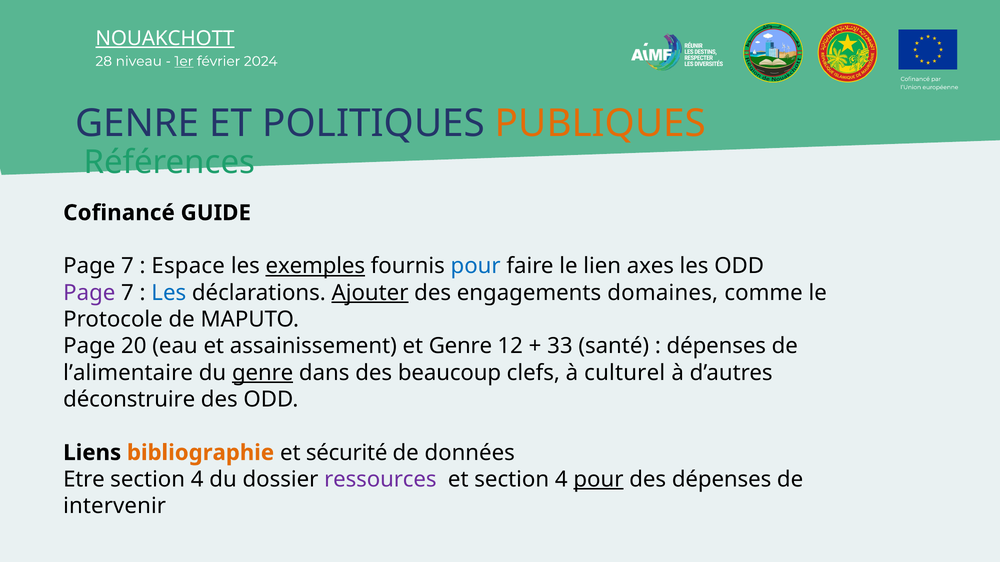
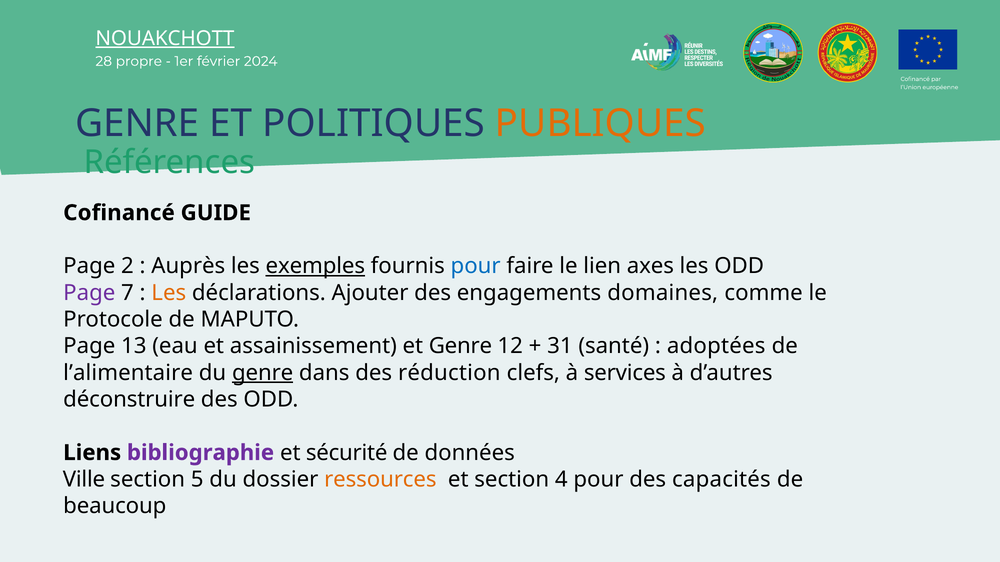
niveau: niveau -> propre
1er underline: present -> none
7 at (127, 266): 7 -> 2
Espace: Espace -> Auprès
Les at (169, 293) colour: blue -> orange
Ajouter underline: present -> none
20: 20 -> 13
33: 33 -> 31
dépenses at (716, 346): dépenses -> adoptées
beaucoup: beaucoup -> réduction
culturel: culturel -> services
bibliographie colour: orange -> purple
Etre: Etre -> Ville
4 at (197, 480): 4 -> 5
ressources colour: purple -> orange
pour at (598, 480) underline: present -> none
des dépenses: dépenses -> capacités
intervenir: intervenir -> beaucoup
